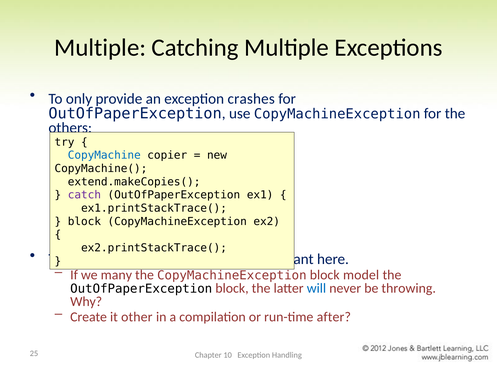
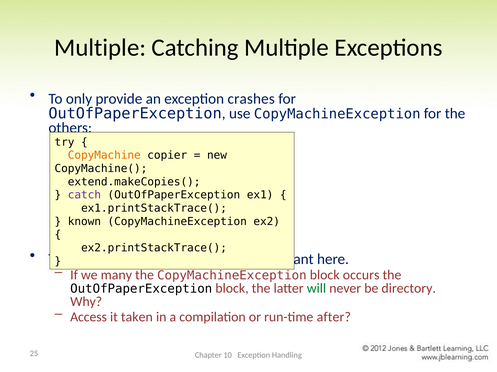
CopyMachine colour: blue -> orange
block at (84, 222): block -> known
model: model -> occurs
will colour: blue -> green
throwing: throwing -> directory
Create: Create -> Access
other: other -> taken
